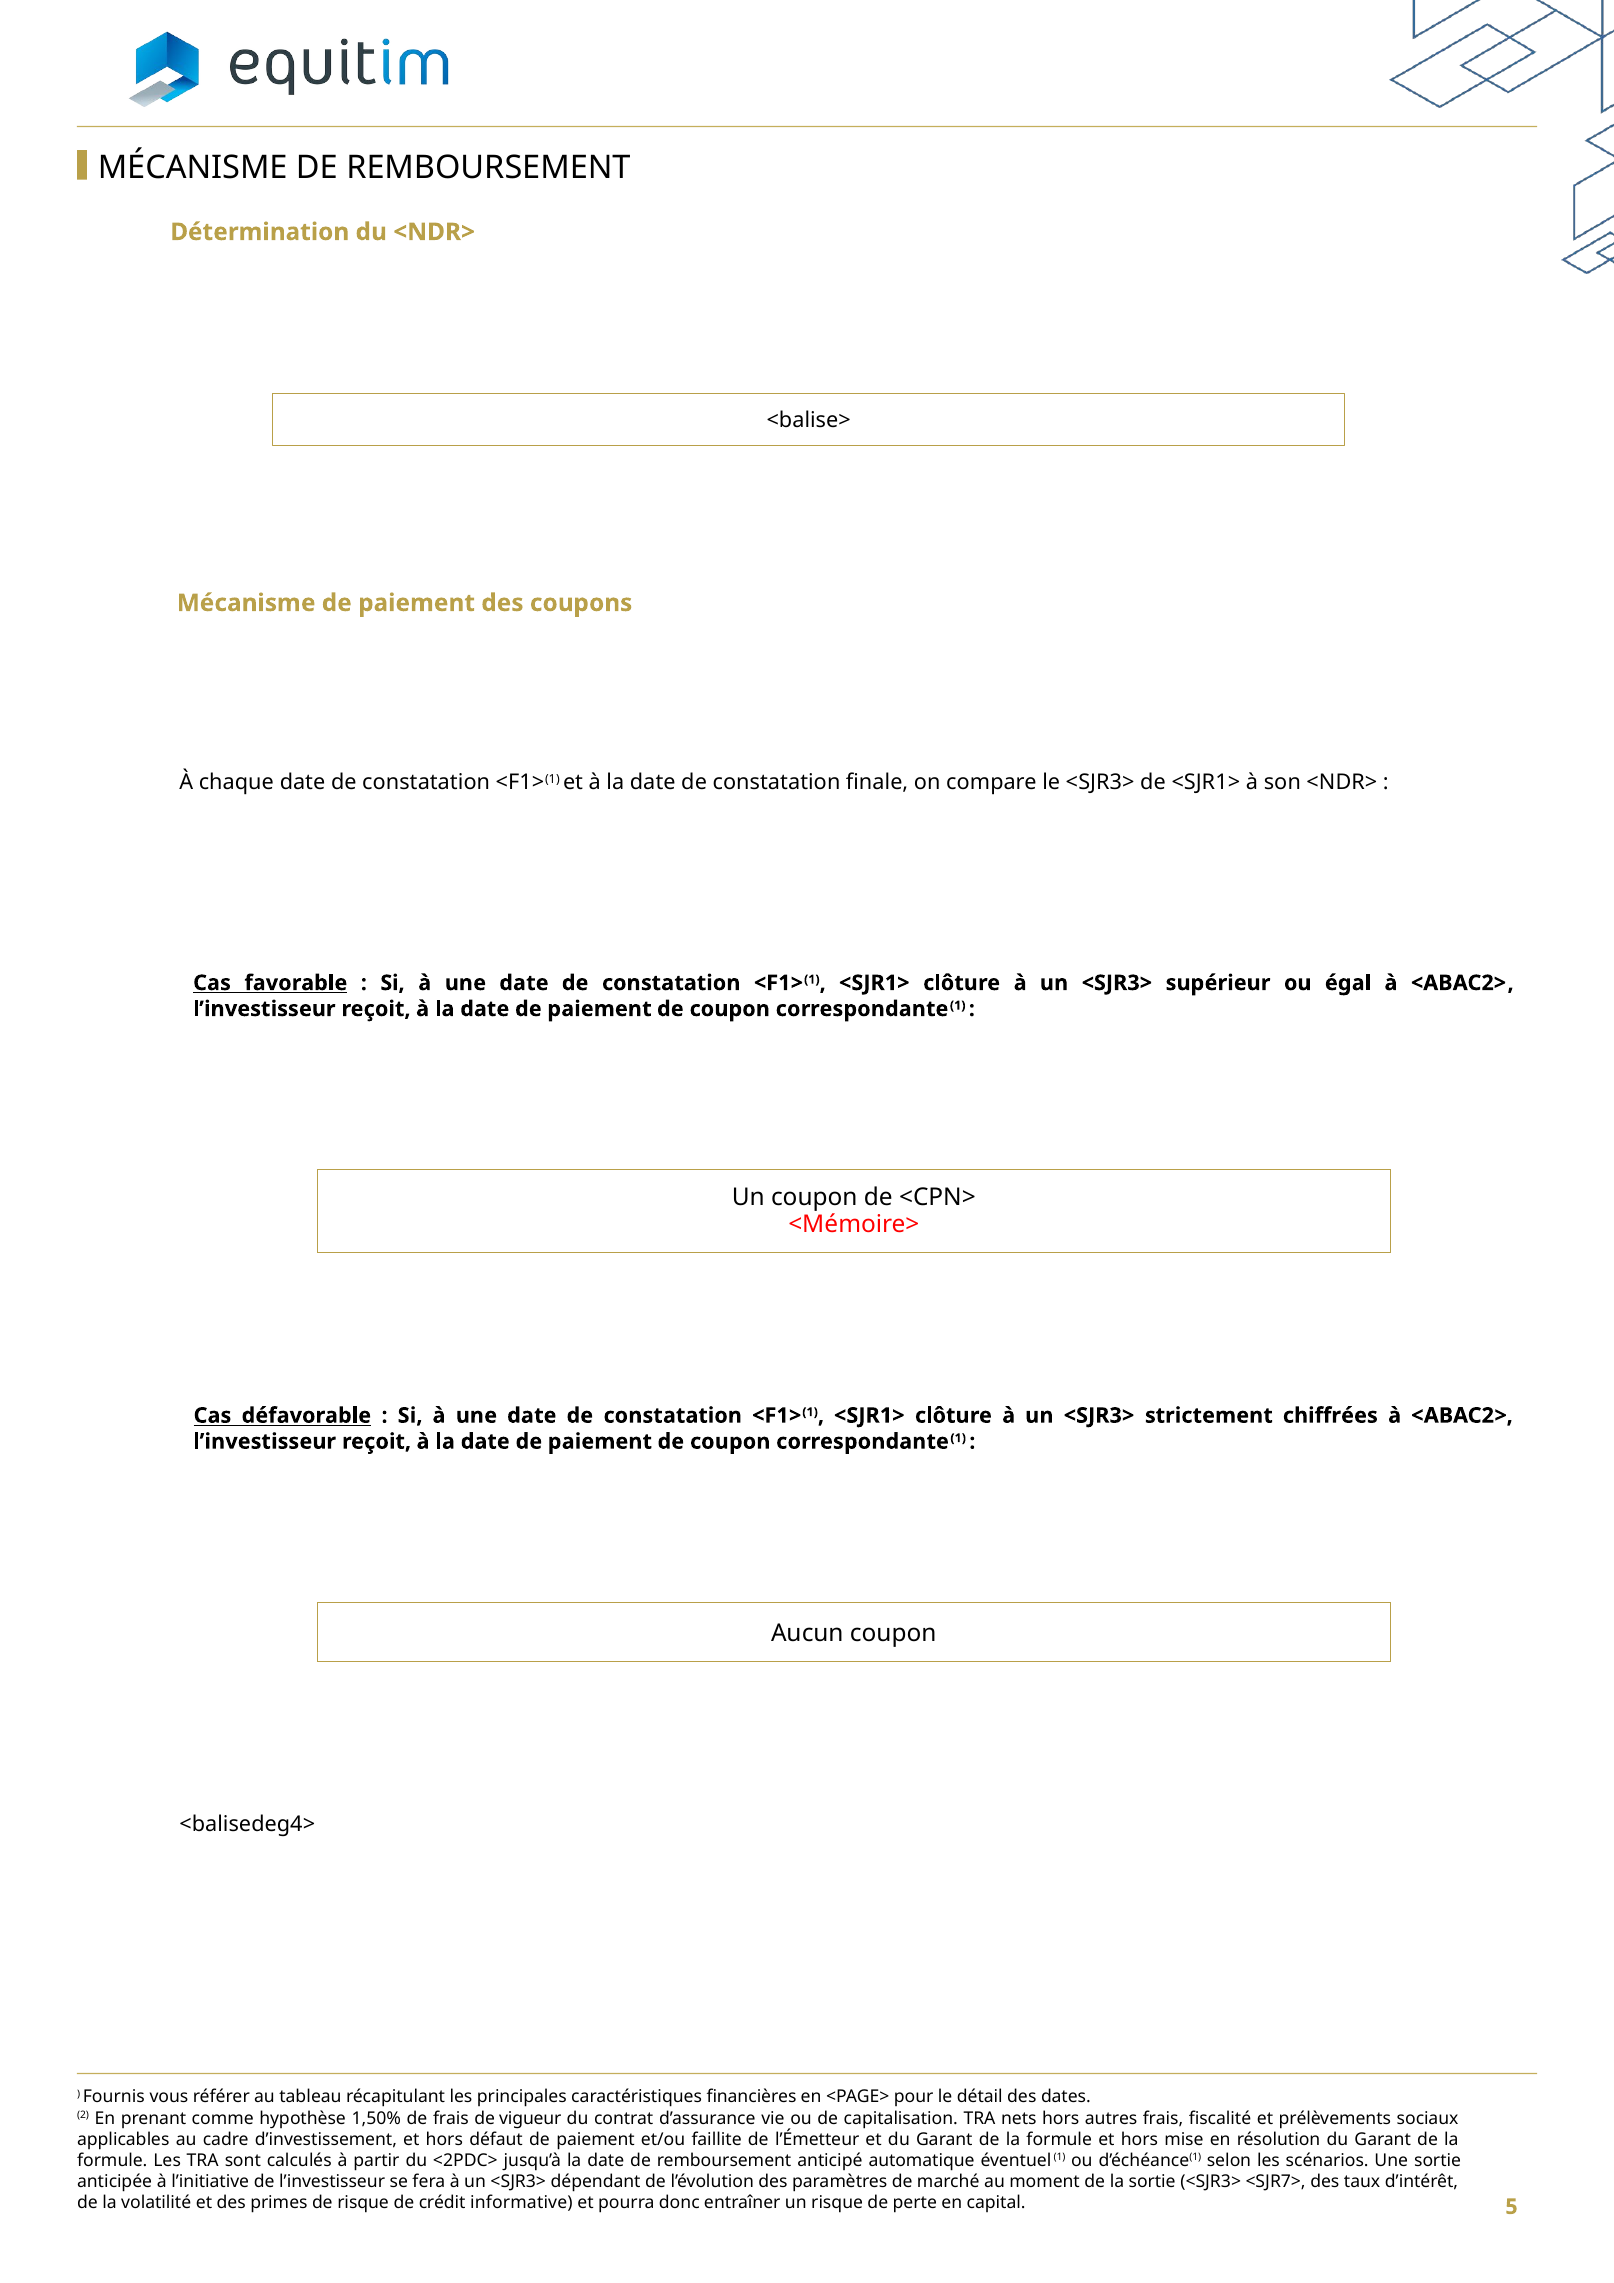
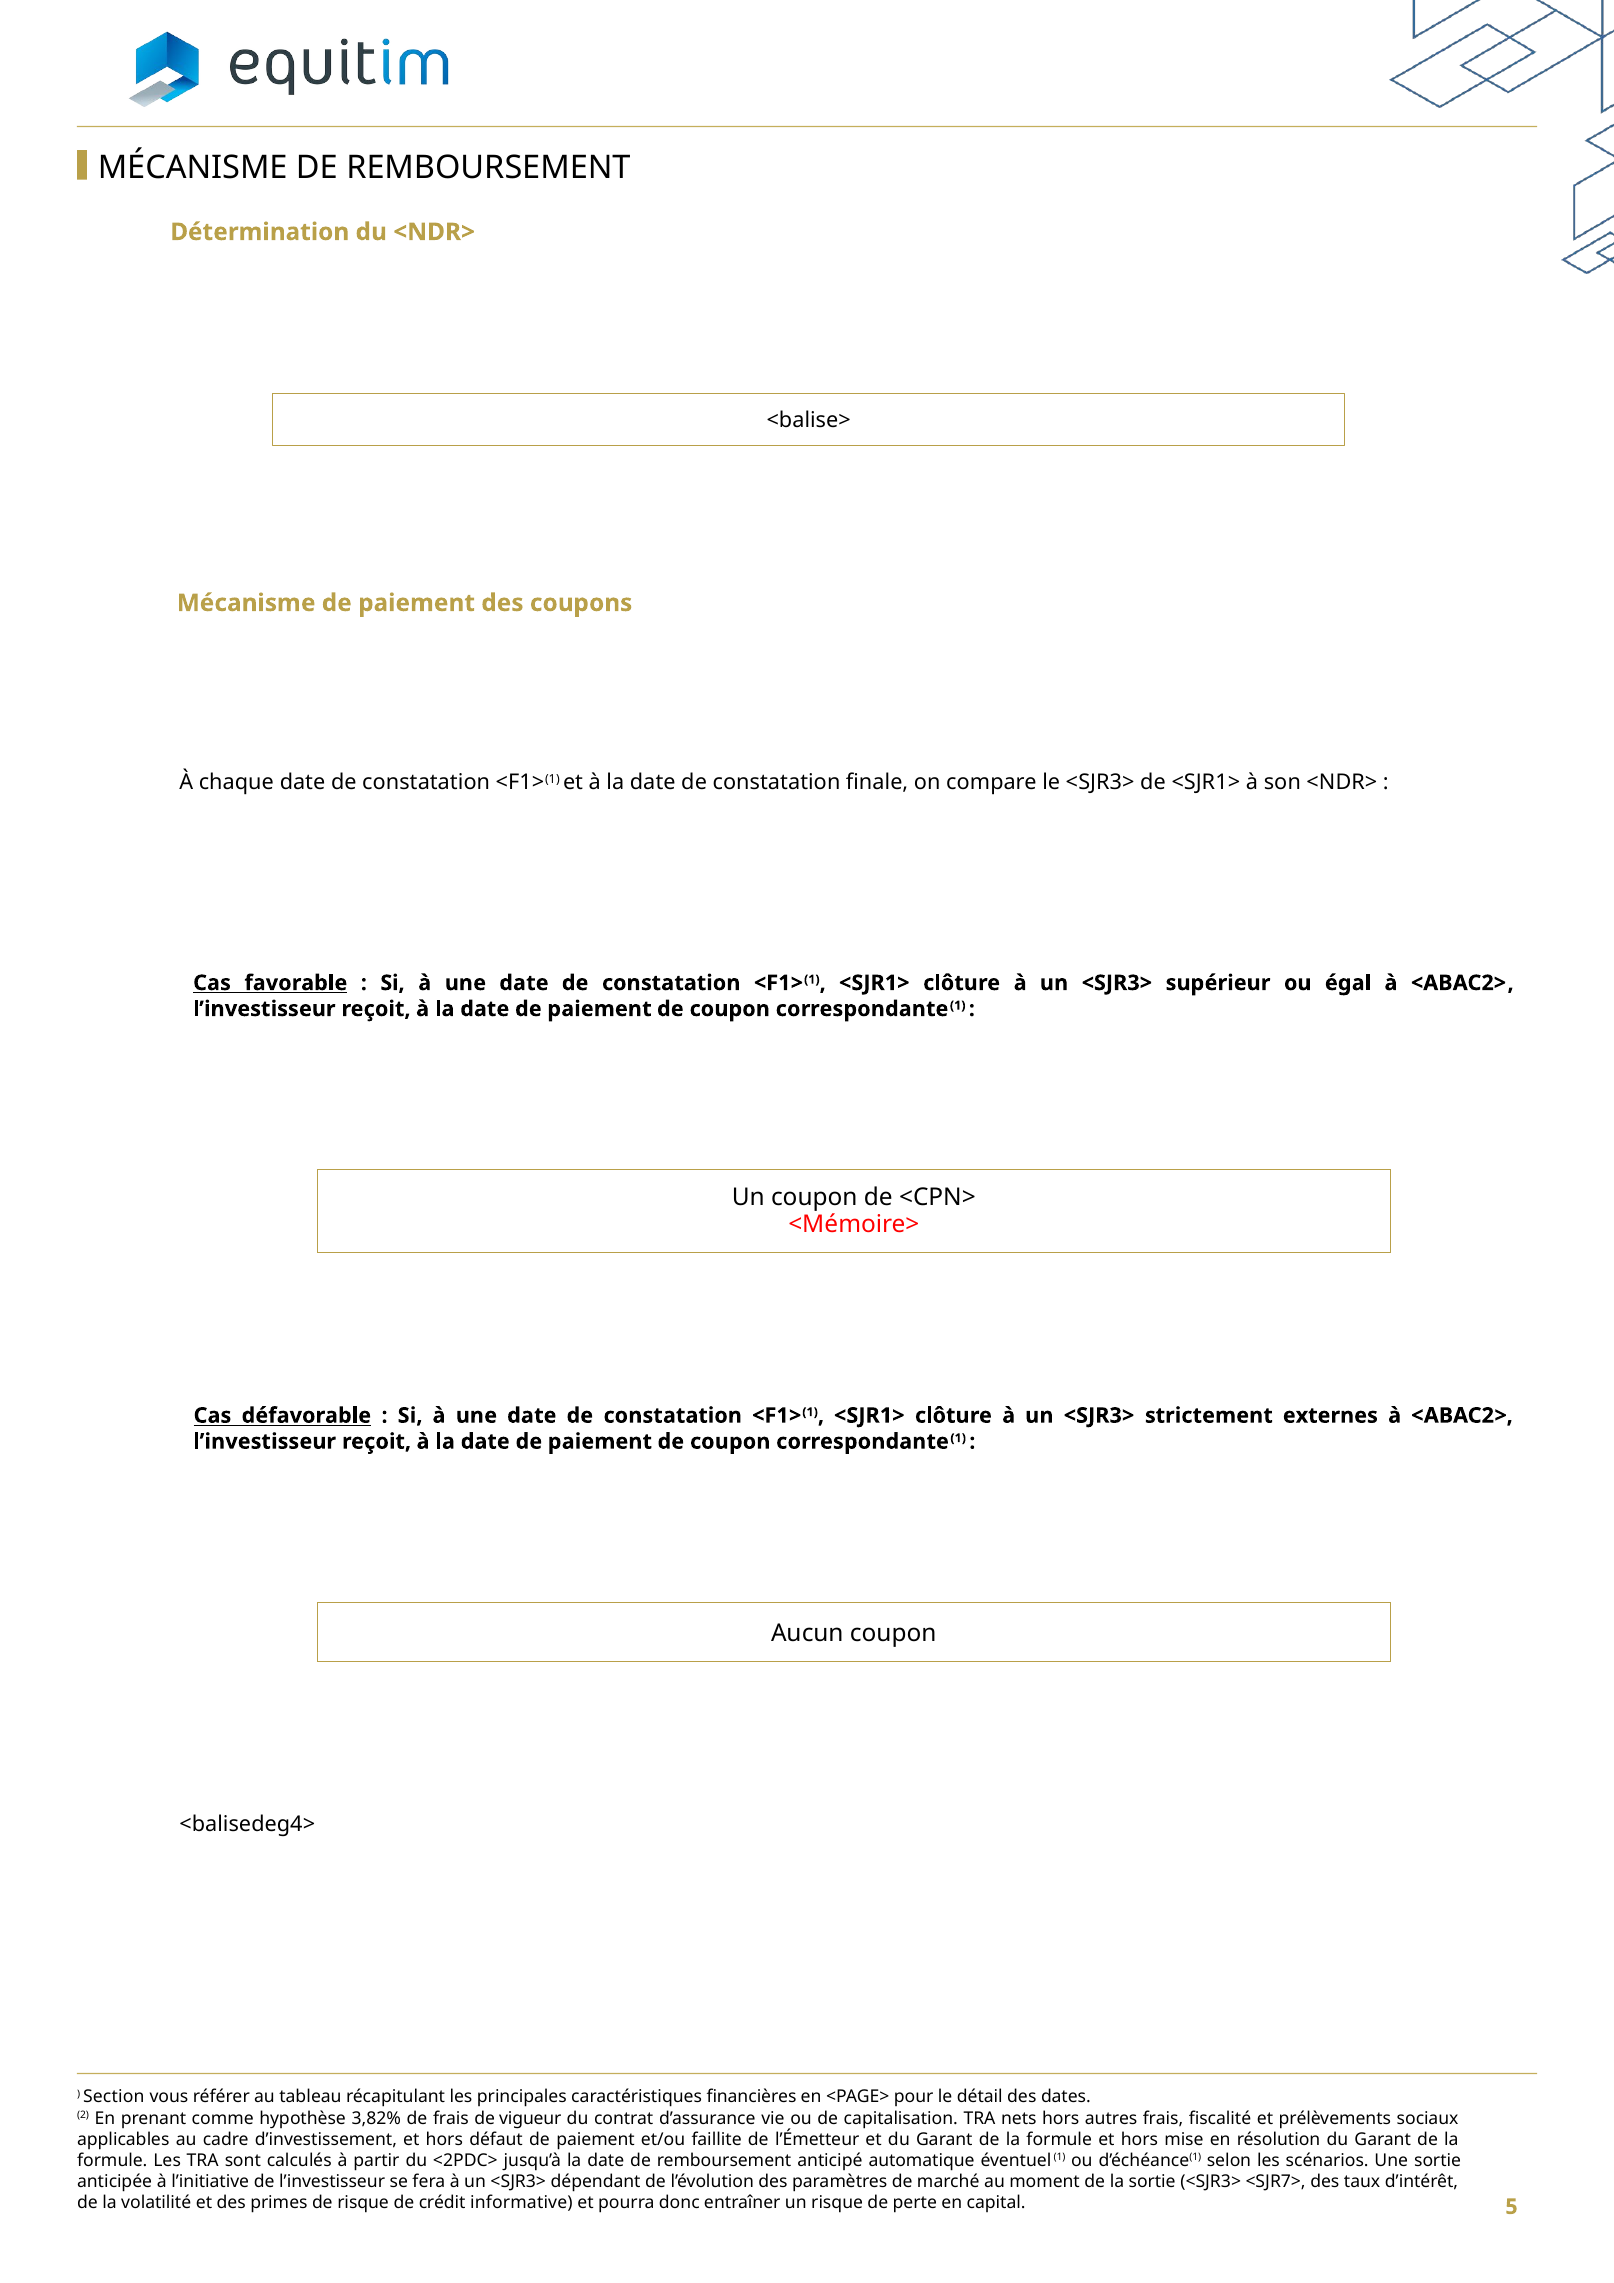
chiffrées: chiffrées -> externes
Fournis: Fournis -> Section
1,50%: 1,50% -> 3,82%
